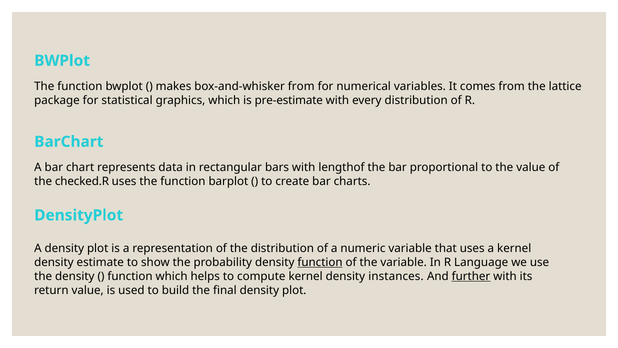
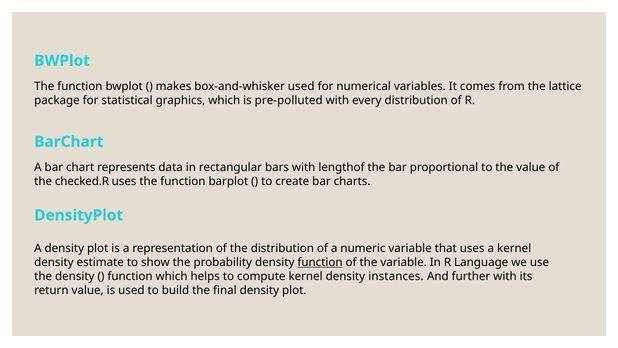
box-and-whisker from: from -> used
pre-estimate: pre-estimate -> pre-polluted
further underline: present -> none
